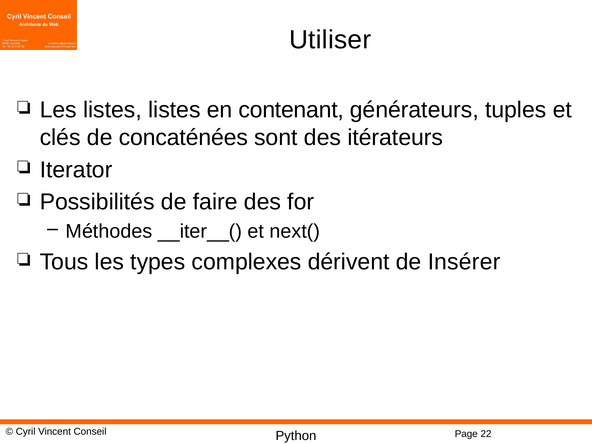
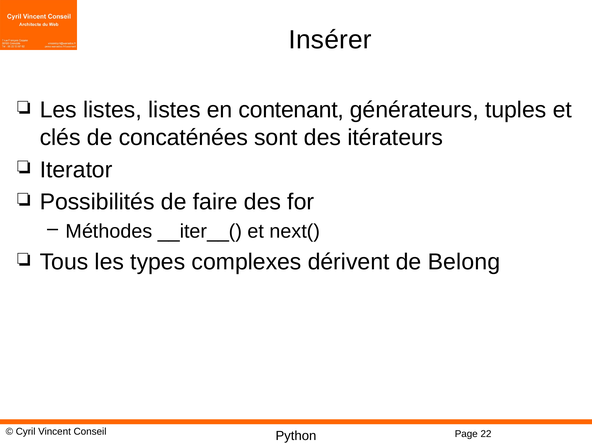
Utiliser: Utiliser -> Insérer
Insérer: Insérer -> Belong
